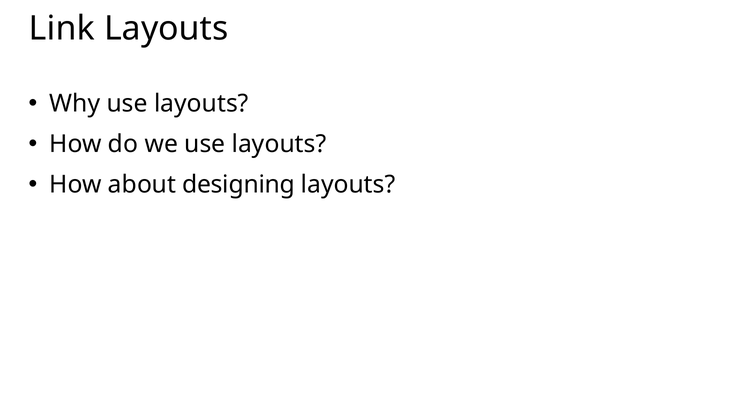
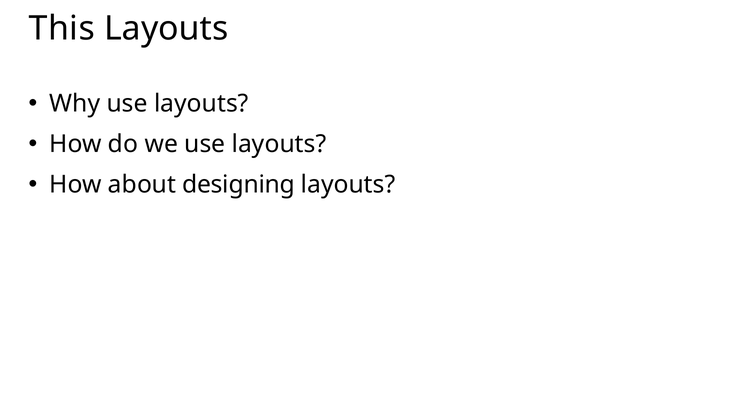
Link: Link -> This
